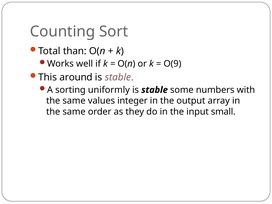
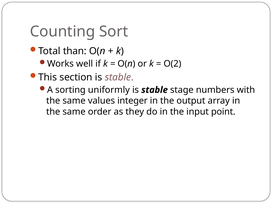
O(9: O(9 -> O(2
around: around -> section
some: some -> stage
small: small -> point
